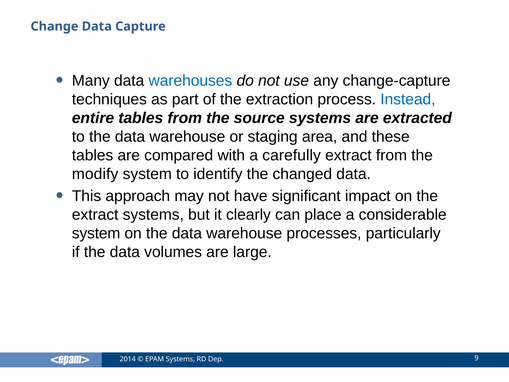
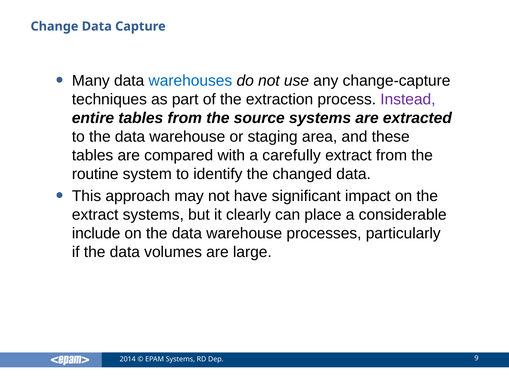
Instead colour: blue -> purple
modify: modify -> routine
system at (96, 233): system -> include
